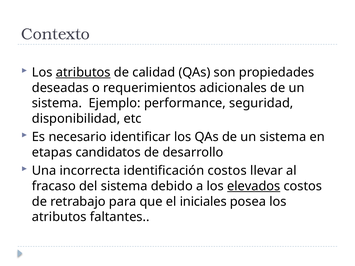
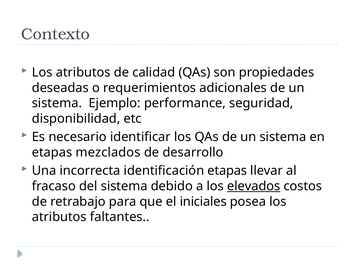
atributos at (83, 72) underline: present -> none
candidatos: candidatos -> mezclados
identificación costos: costos -> etapas
